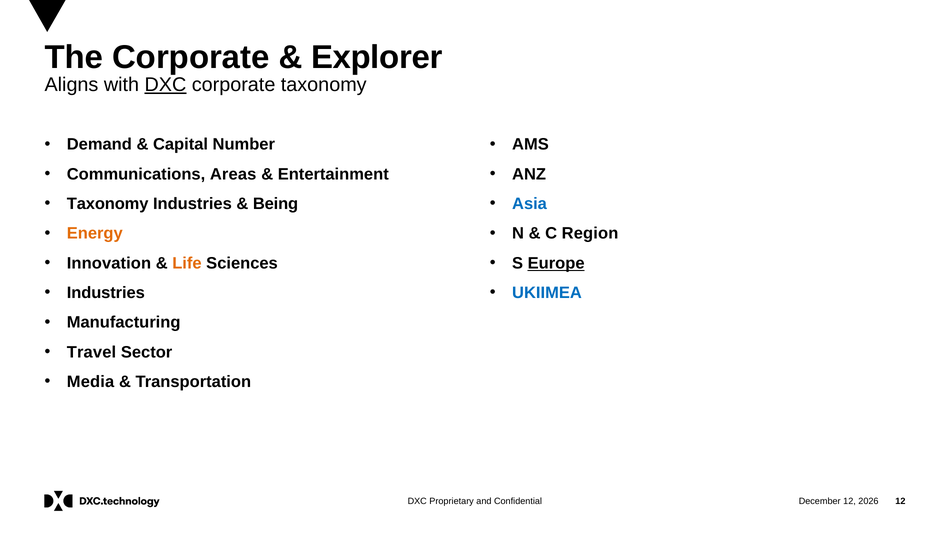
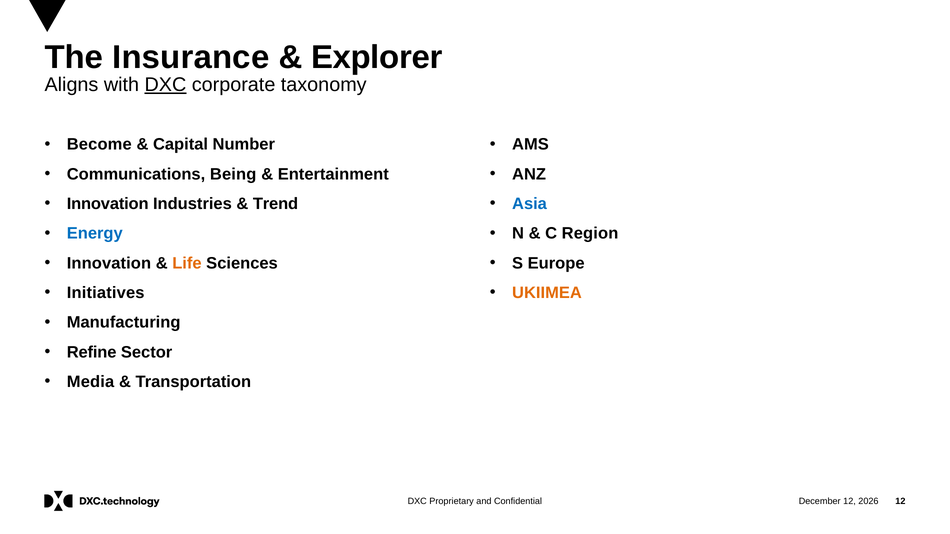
The Corporate: Corporate -> Insurance
Demand: Demand -> Become
Areas: Areas -> Being
Taxonomy at (108, 204): Taxonomy -> Innovation
Being: Being -> Trend
Energy colour: orange -> blue
Europe underline: present -> none
Industries at (106, 293): Industries -> Initiatives
UKIIMEA colour: blue -> orange
Travel: Travel -> Refine
